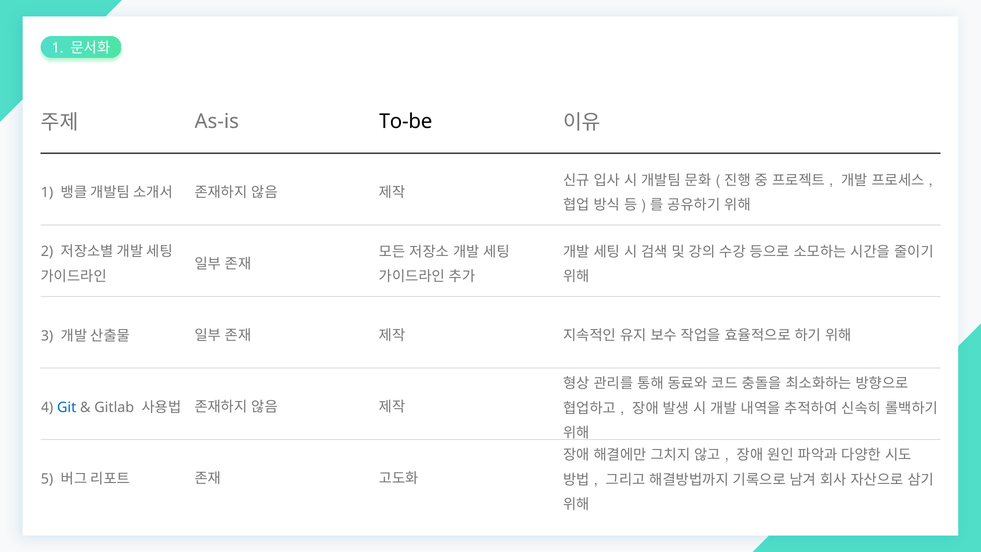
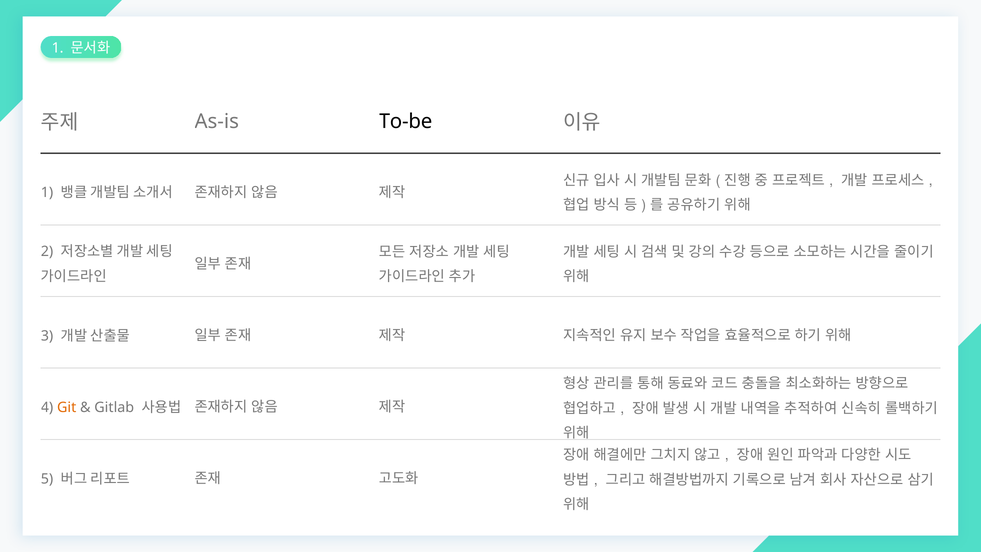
Git colour: blue -> orange
